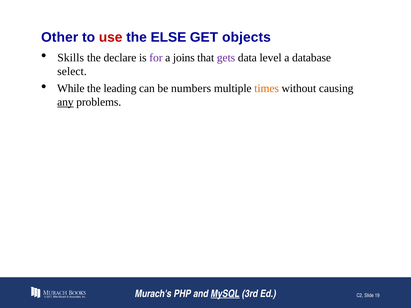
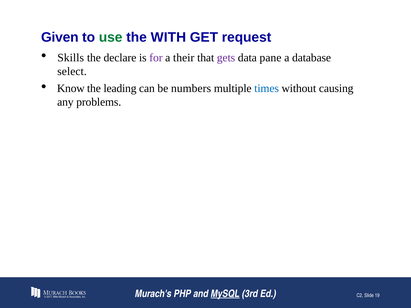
Other: Other -> Given
use colour: red -> green
ELSE: ELSE -> WITH
objects: objects -> request
joins: joins -> their
level: level -> pane
While: While -> Know
times colour: orange -> blue
any underline: present -> none
